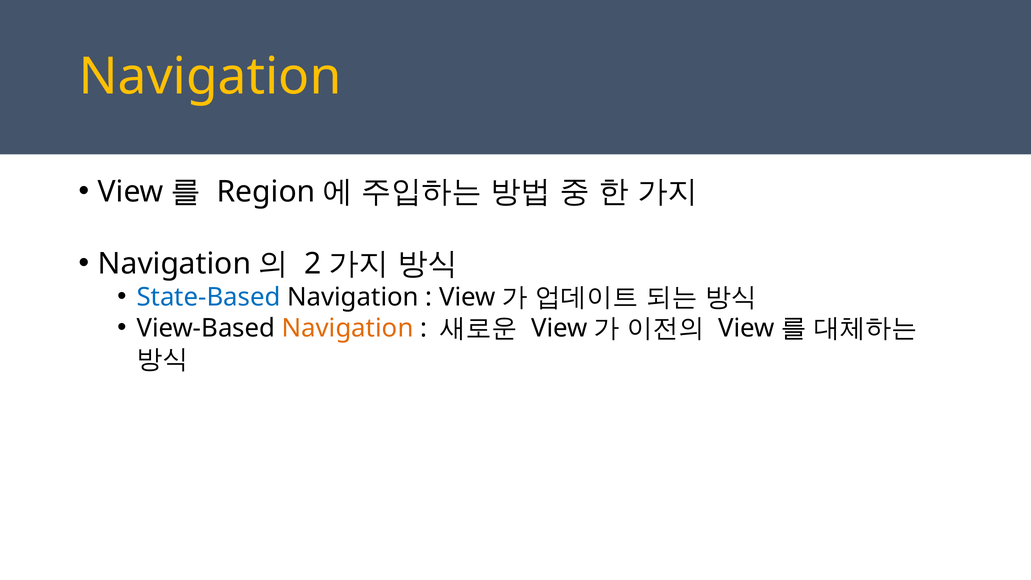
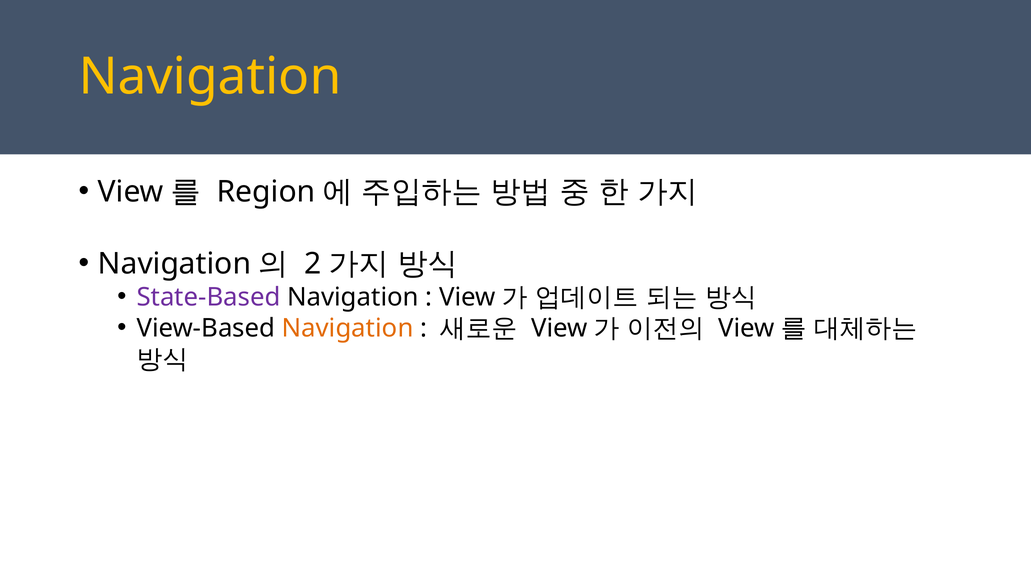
State-Based colour: blue -> purple
